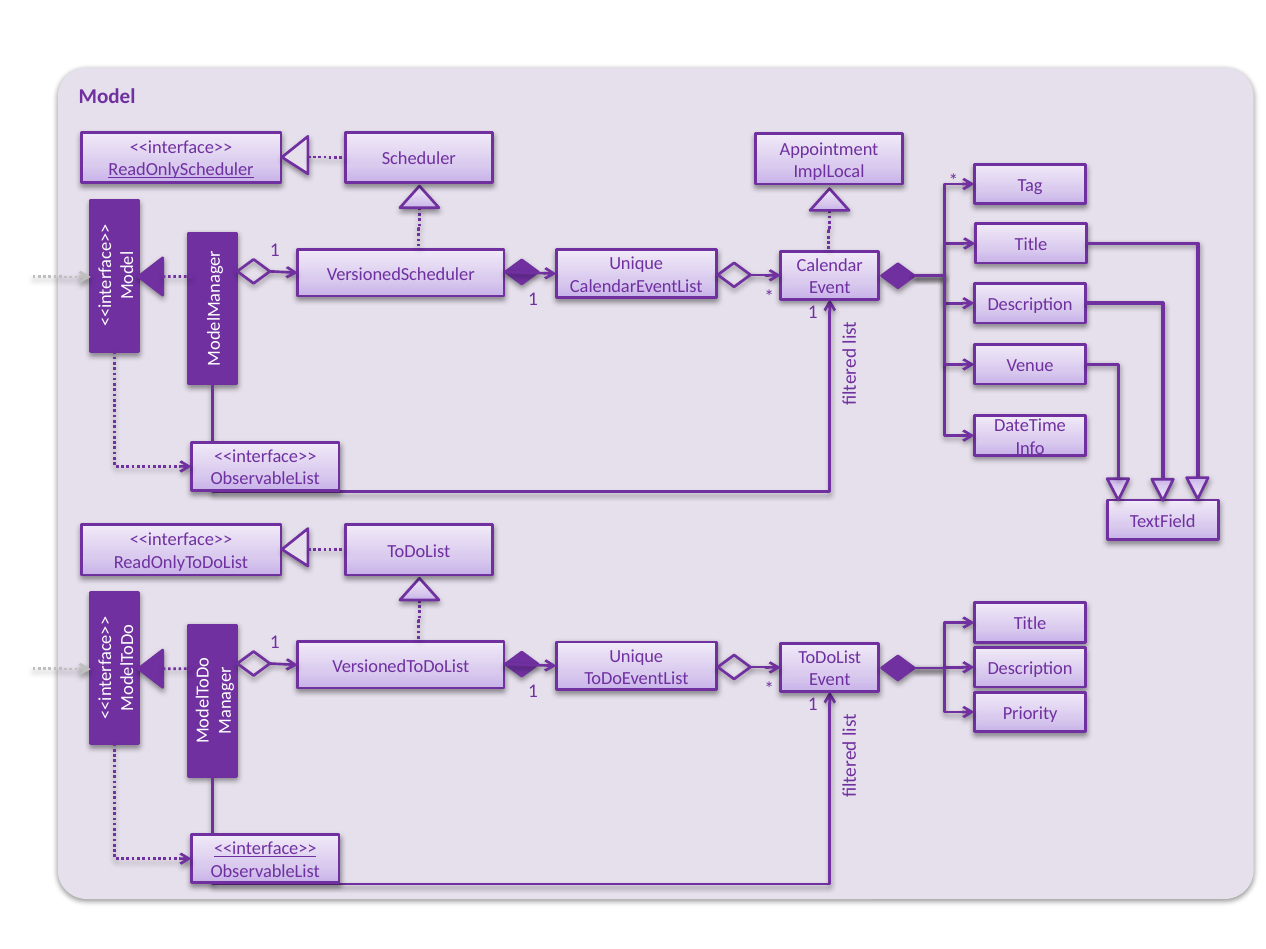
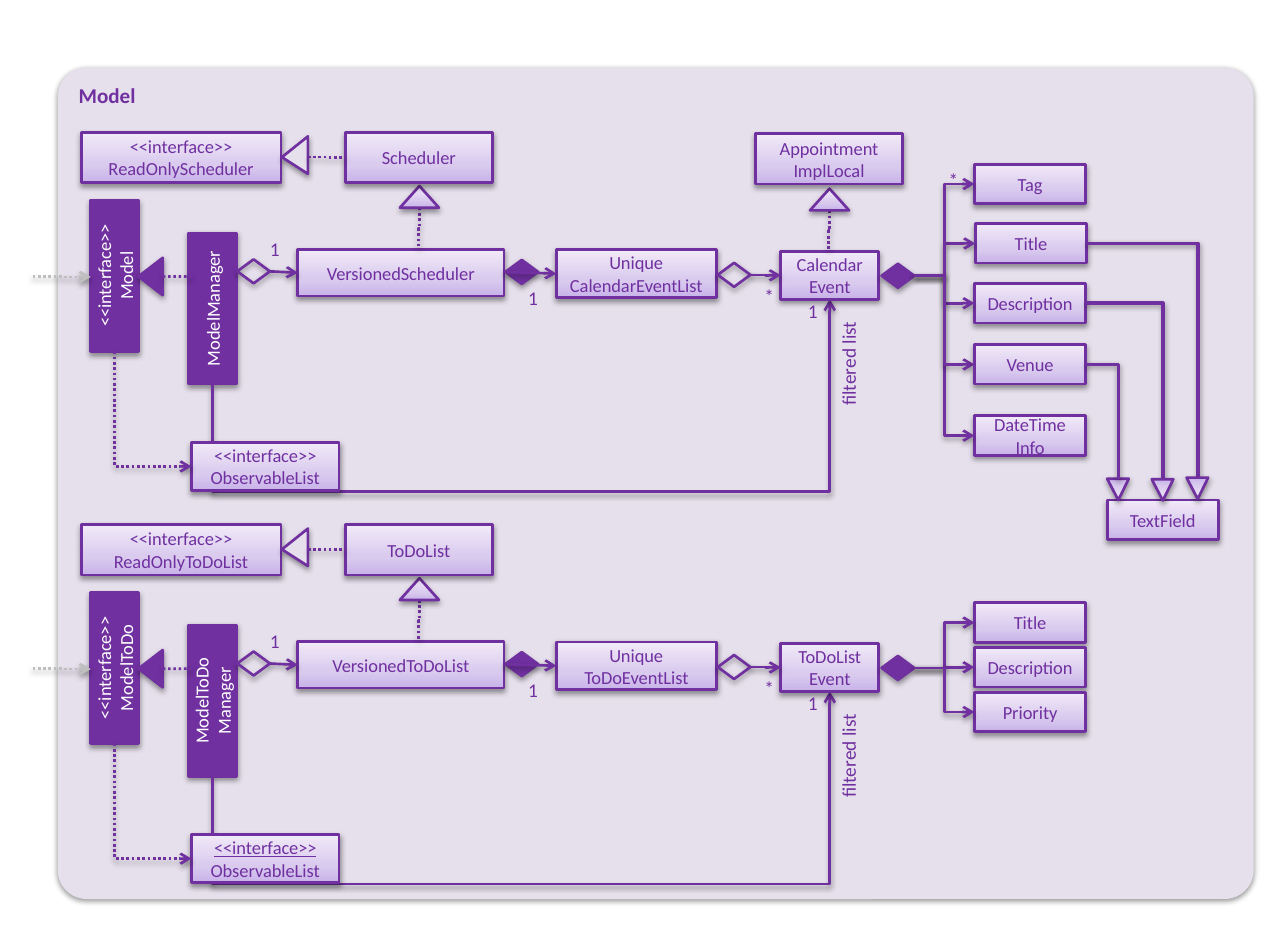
ReadOnlyScheduler underline: present -> none
